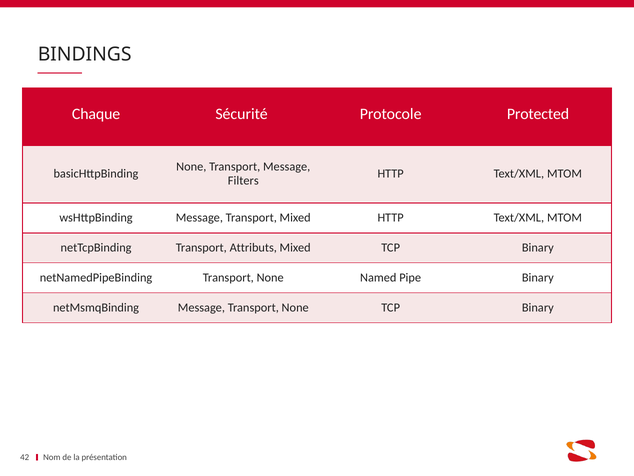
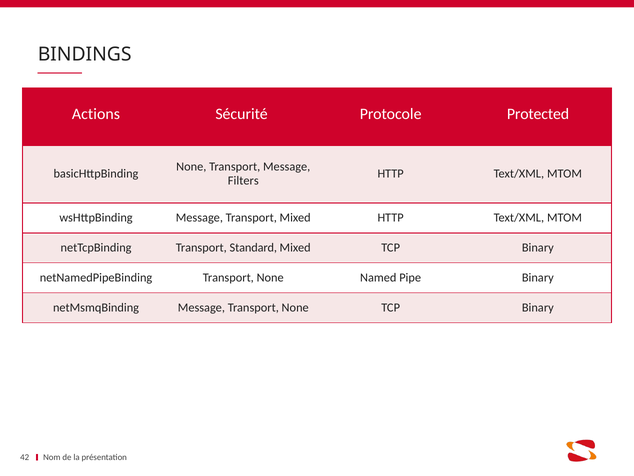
Chaque: Chaque -> Actions
Attributs: Attributs -> Standard
